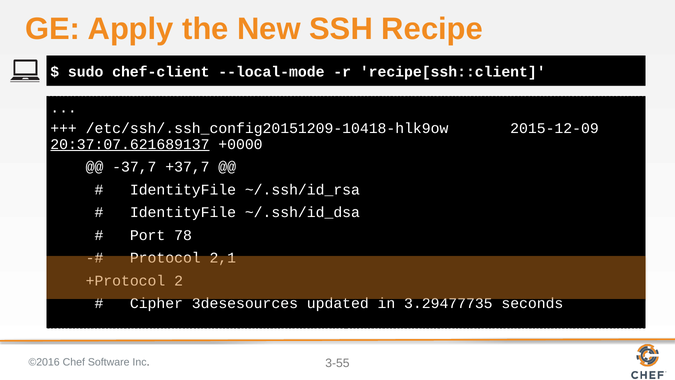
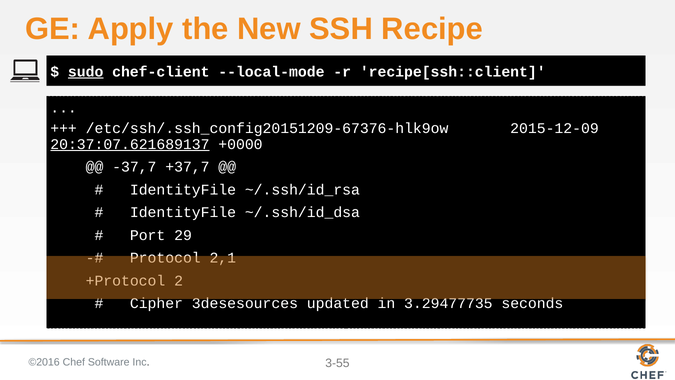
sudo underline: none -> present
/etc/ssh/.ssh_config20151209-10418-hlk9ow: /etc/ssh/.ssh_config20151209-10418-hlk9ow -> /etc/ssh/.ssh_config20151209-67376-hlk9ow
78: 78 -> 29
